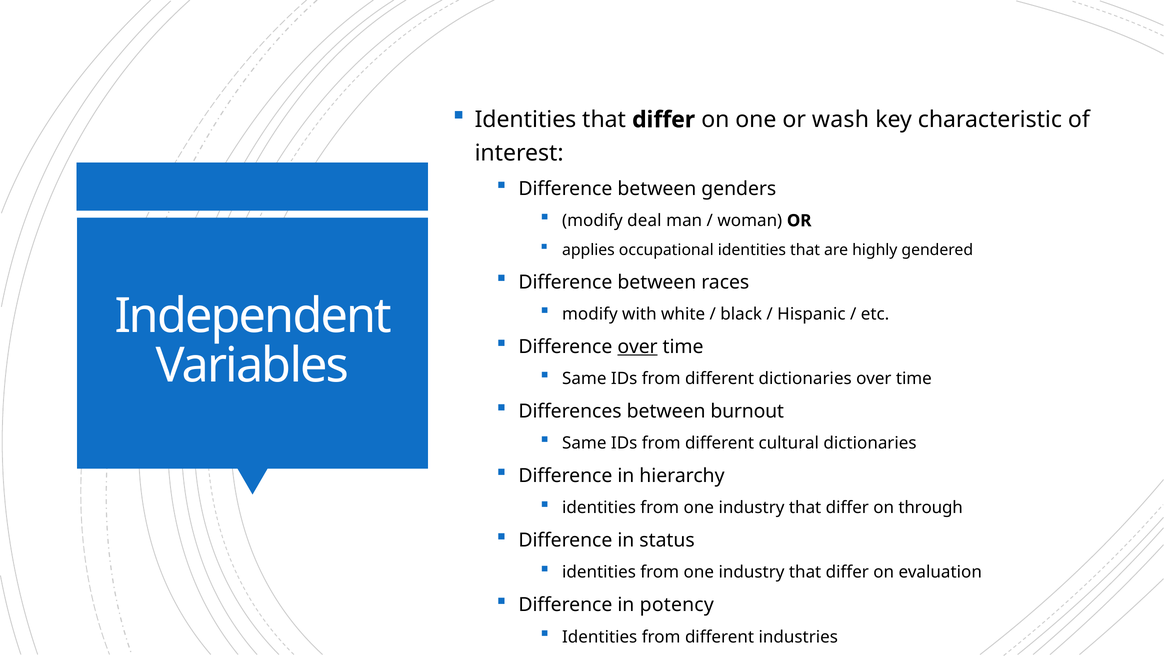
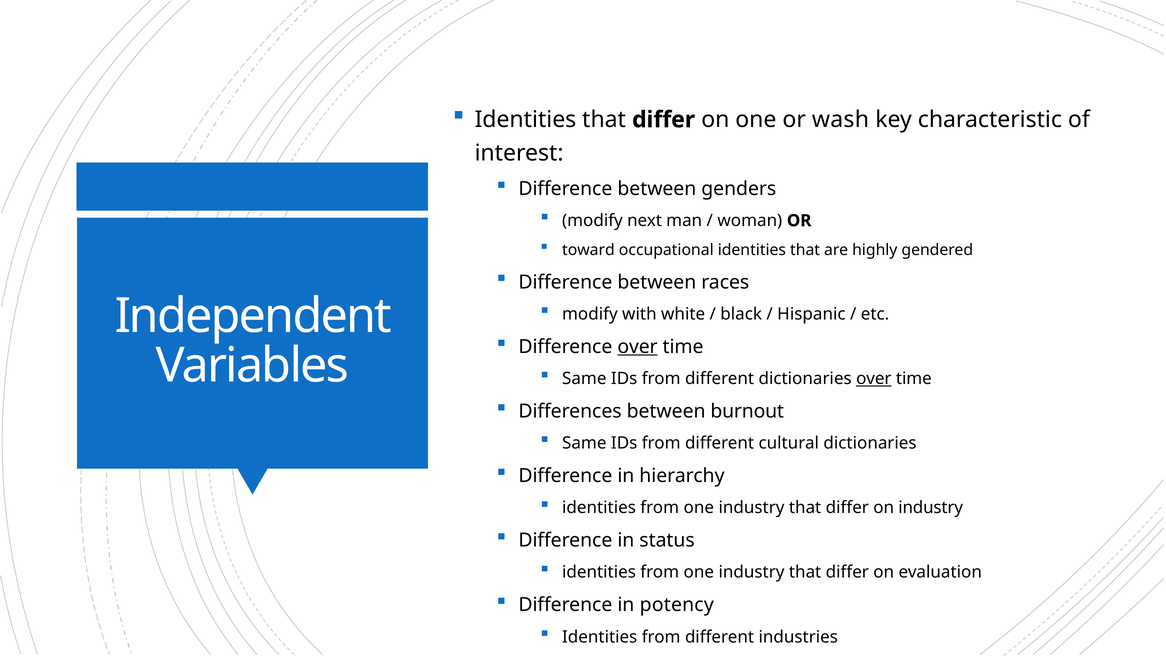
deal: deal -> next
applies: applies -> toward
over at (874, 379) underline: none -> present
on through: through -> industry
